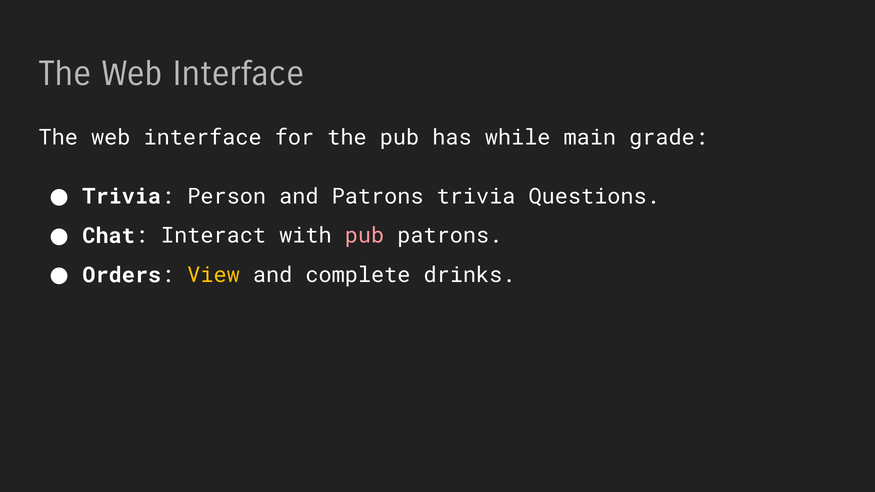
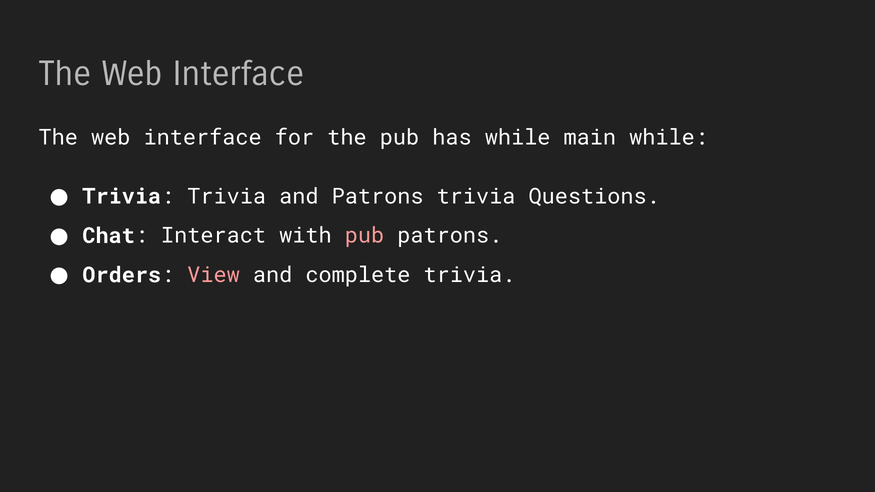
main grade: grade -> while
Trivia Person: Person -> Trivia
View colour: yellow -> pink
complete drinks: drinks -> trivia
